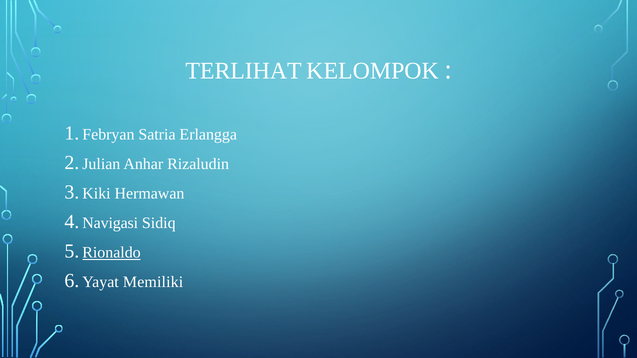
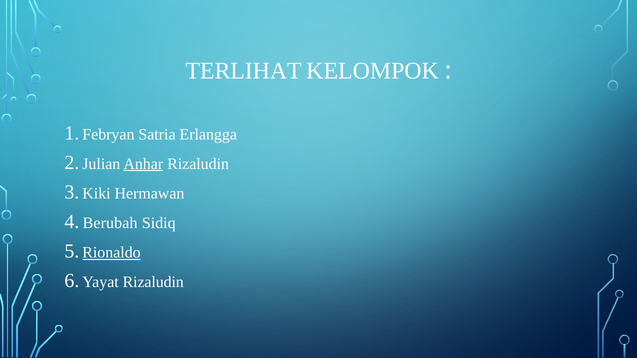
Anhar underline: none -> present
Navigasi: Navigasi -> Berubah
Yayat Memiliki: Memiliki -> Rizaludin
